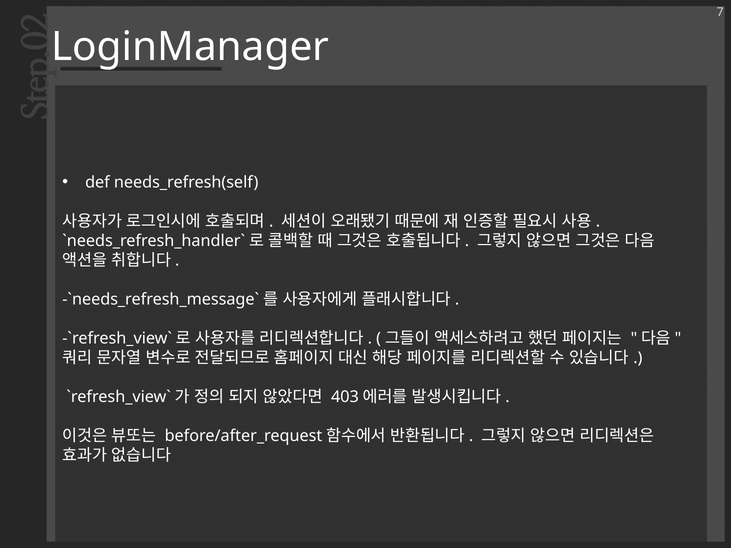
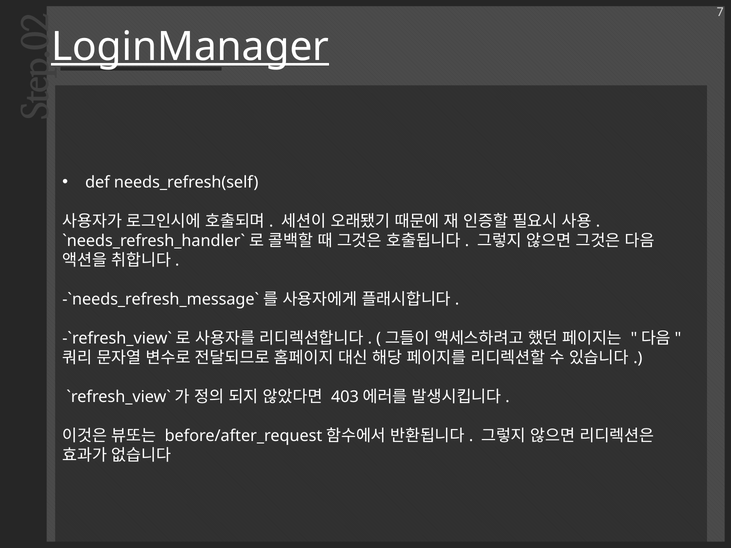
LoginManager underline: none -> present
